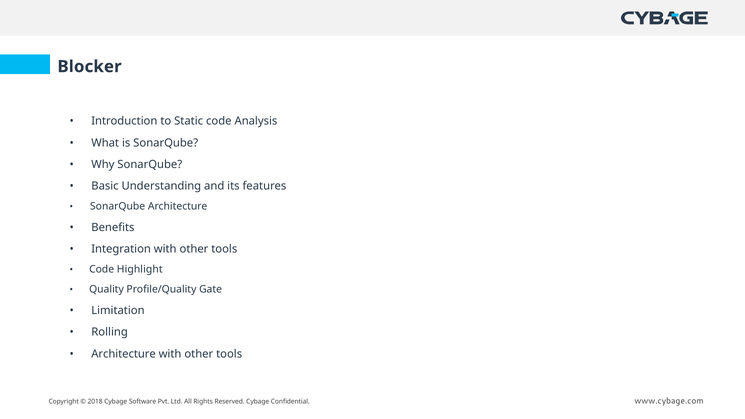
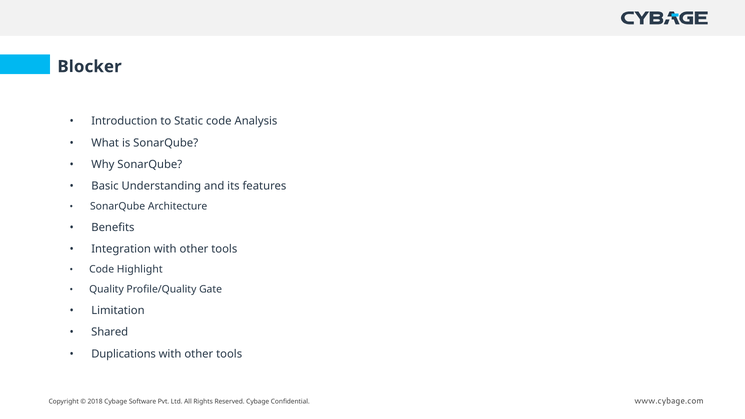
Rolling: Rolling -> Shared
Architecture at (124, 354): Architecture -> Duplications
